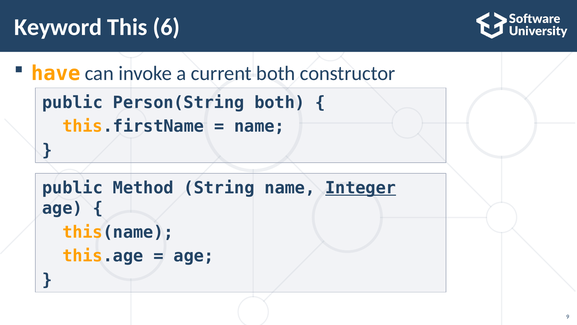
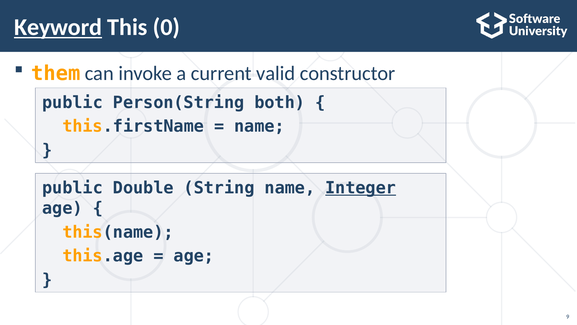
Keyword underline: none -> present
6: 6 -> 0
have: have -> them
current both: both -> valid
Method: Method -> Double
